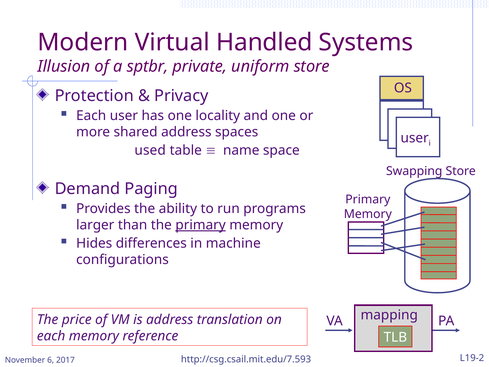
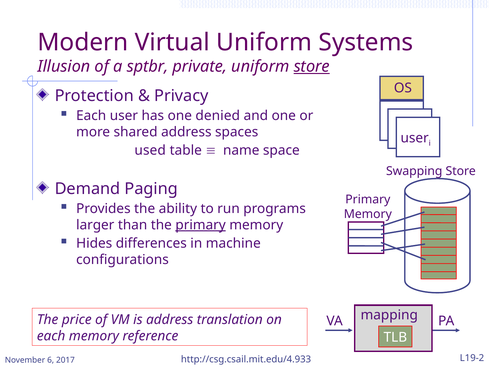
Virtual Handled: Handled -> Uniform
store at (312, 66) underline: none -> present
locality: locality -> denied
http://csg.csail.mit.edu/7.593: http://csg.csail.mit.edu/7.593 -> http://csg.csail.mit.edu/4.933
